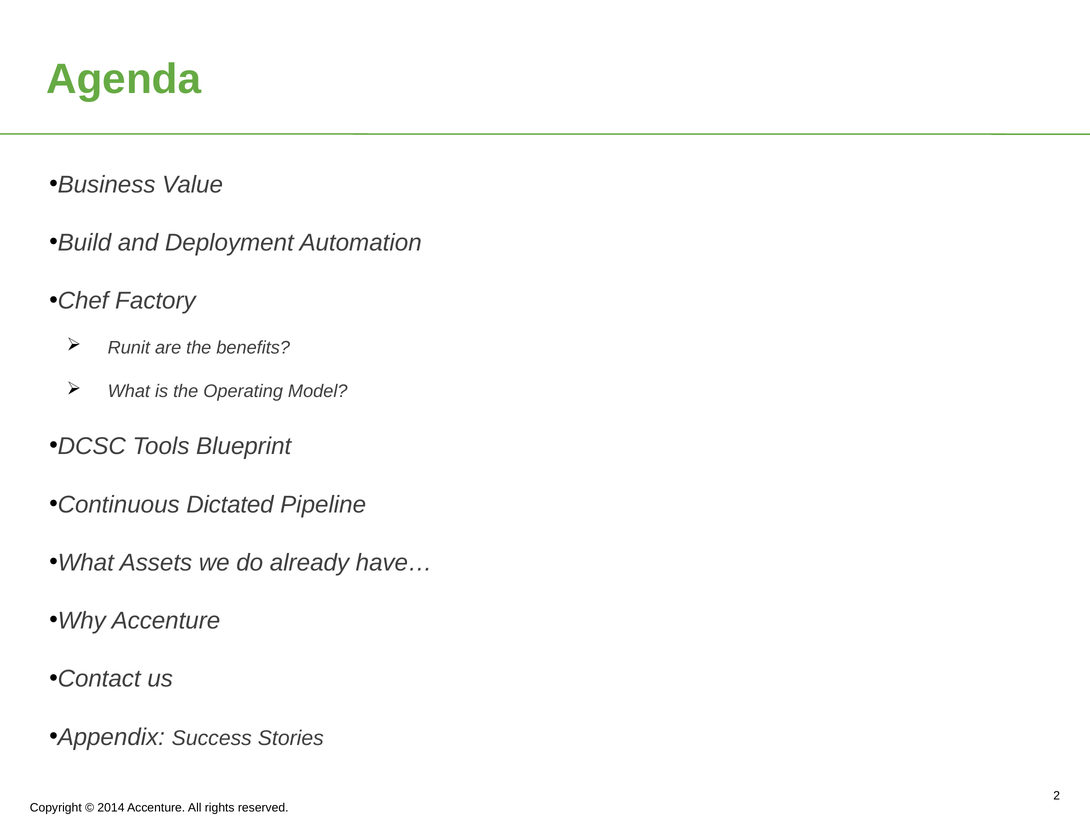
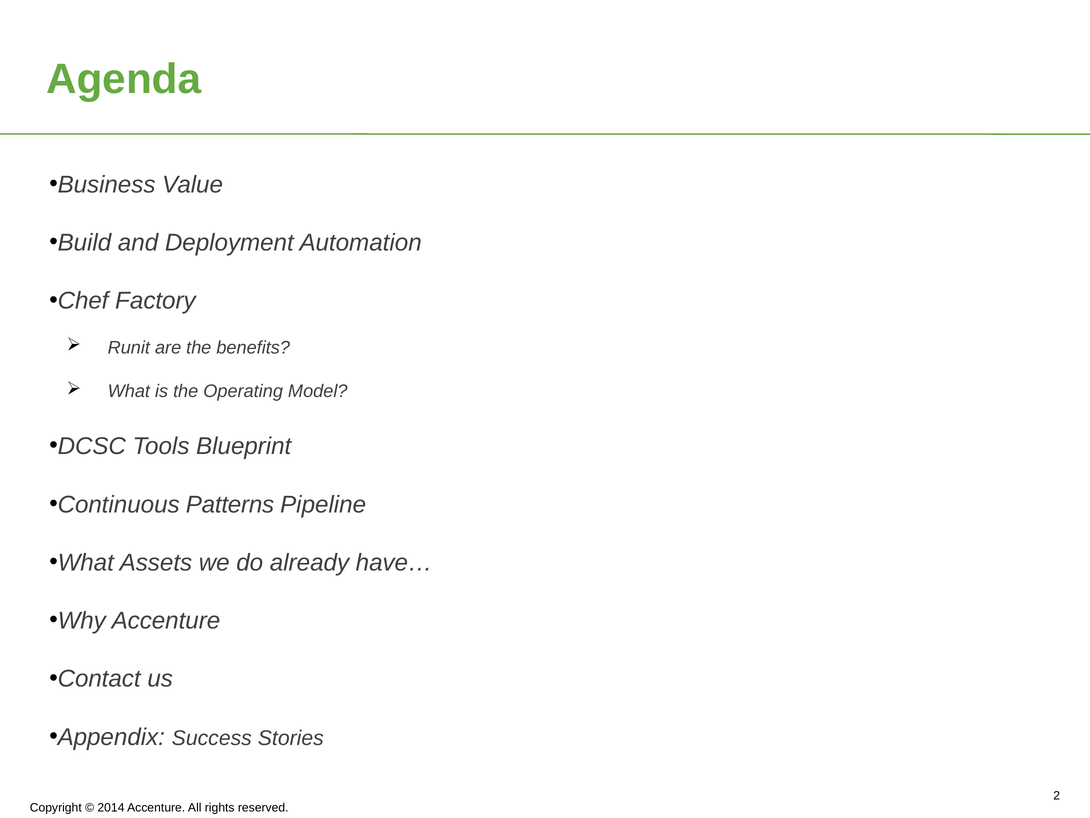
Dictated: Dictated -> Patterns
